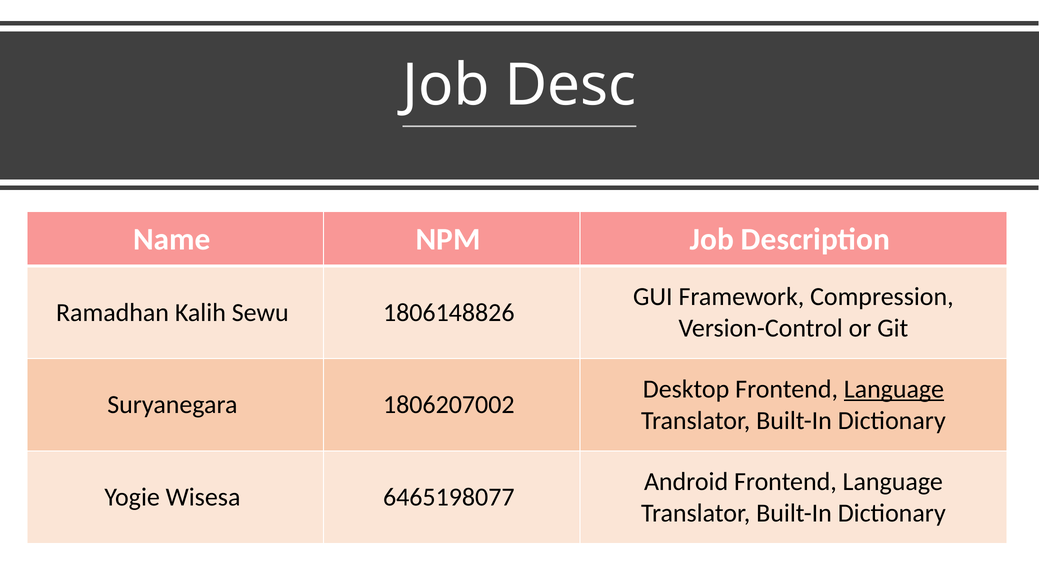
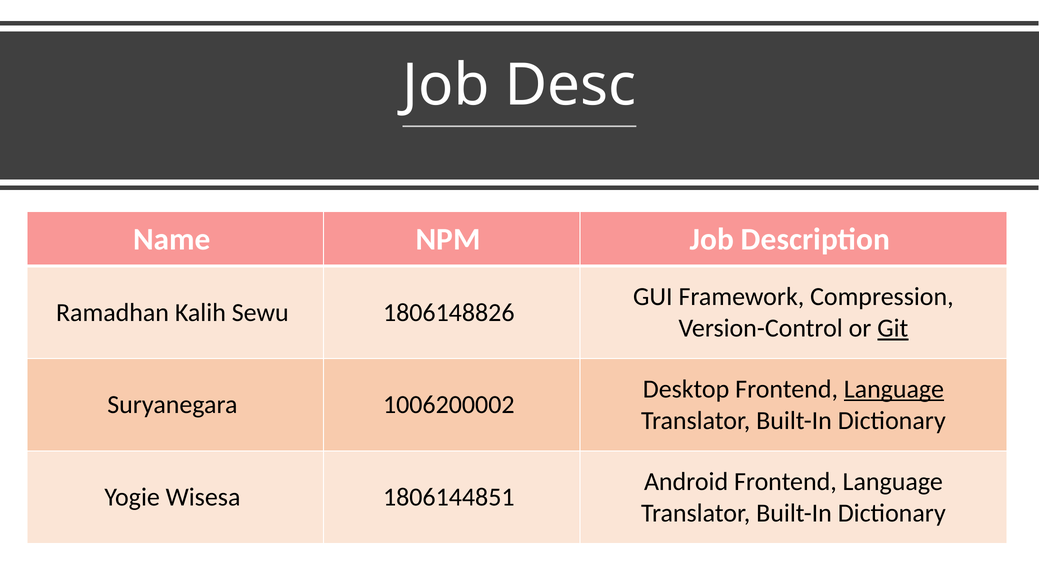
Git underline: none -> present
1806207002: 1806207002 -> 1006200002
6465198077: 6465198077 -> 1806144851
